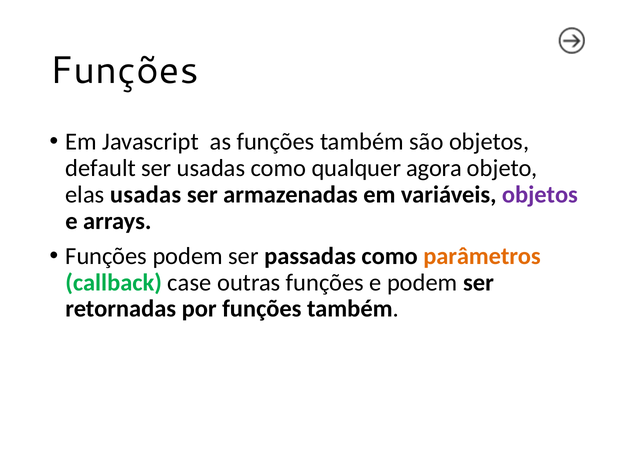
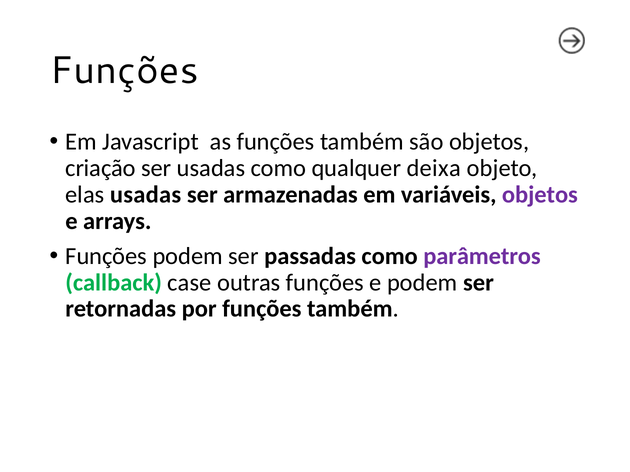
default: default -> criação
agora: agora -> deixa
parâmetros colour: orange -> purple
